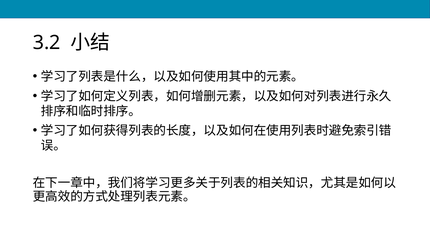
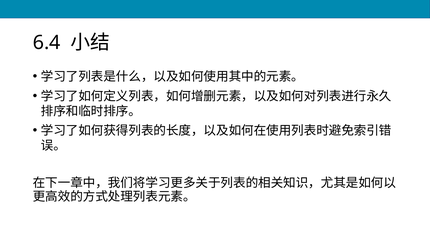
3.2: 3.2 -> 6.4
